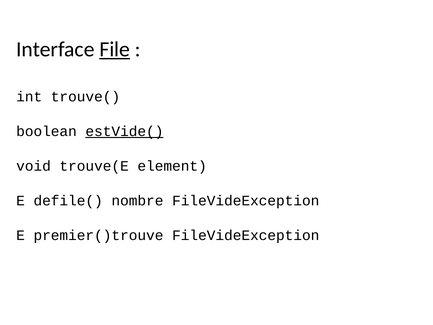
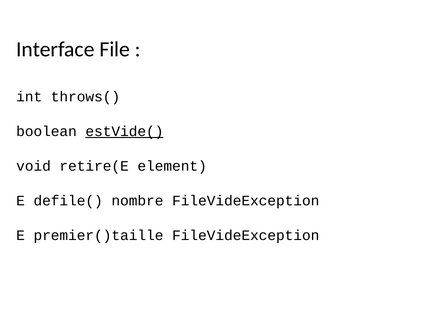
File underline: present -> none
trouve(: trouve( -> throws(
trouve(E: trouve(E -> retire(E
premier()trouve: premier()trouve -> premier()taille
